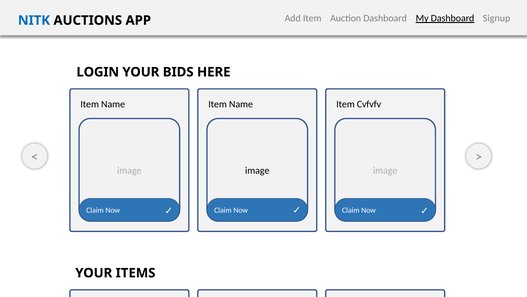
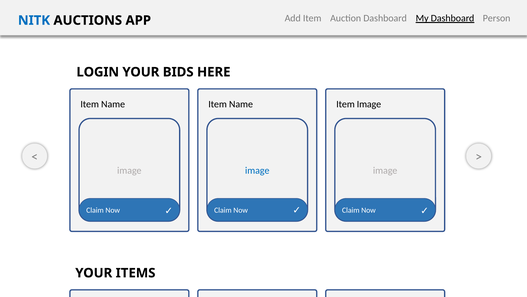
Signup: Signup -> Person
Item Cvfvfv: Cvfvfv -> Image
image at (257, 170) colour: black -> blue
